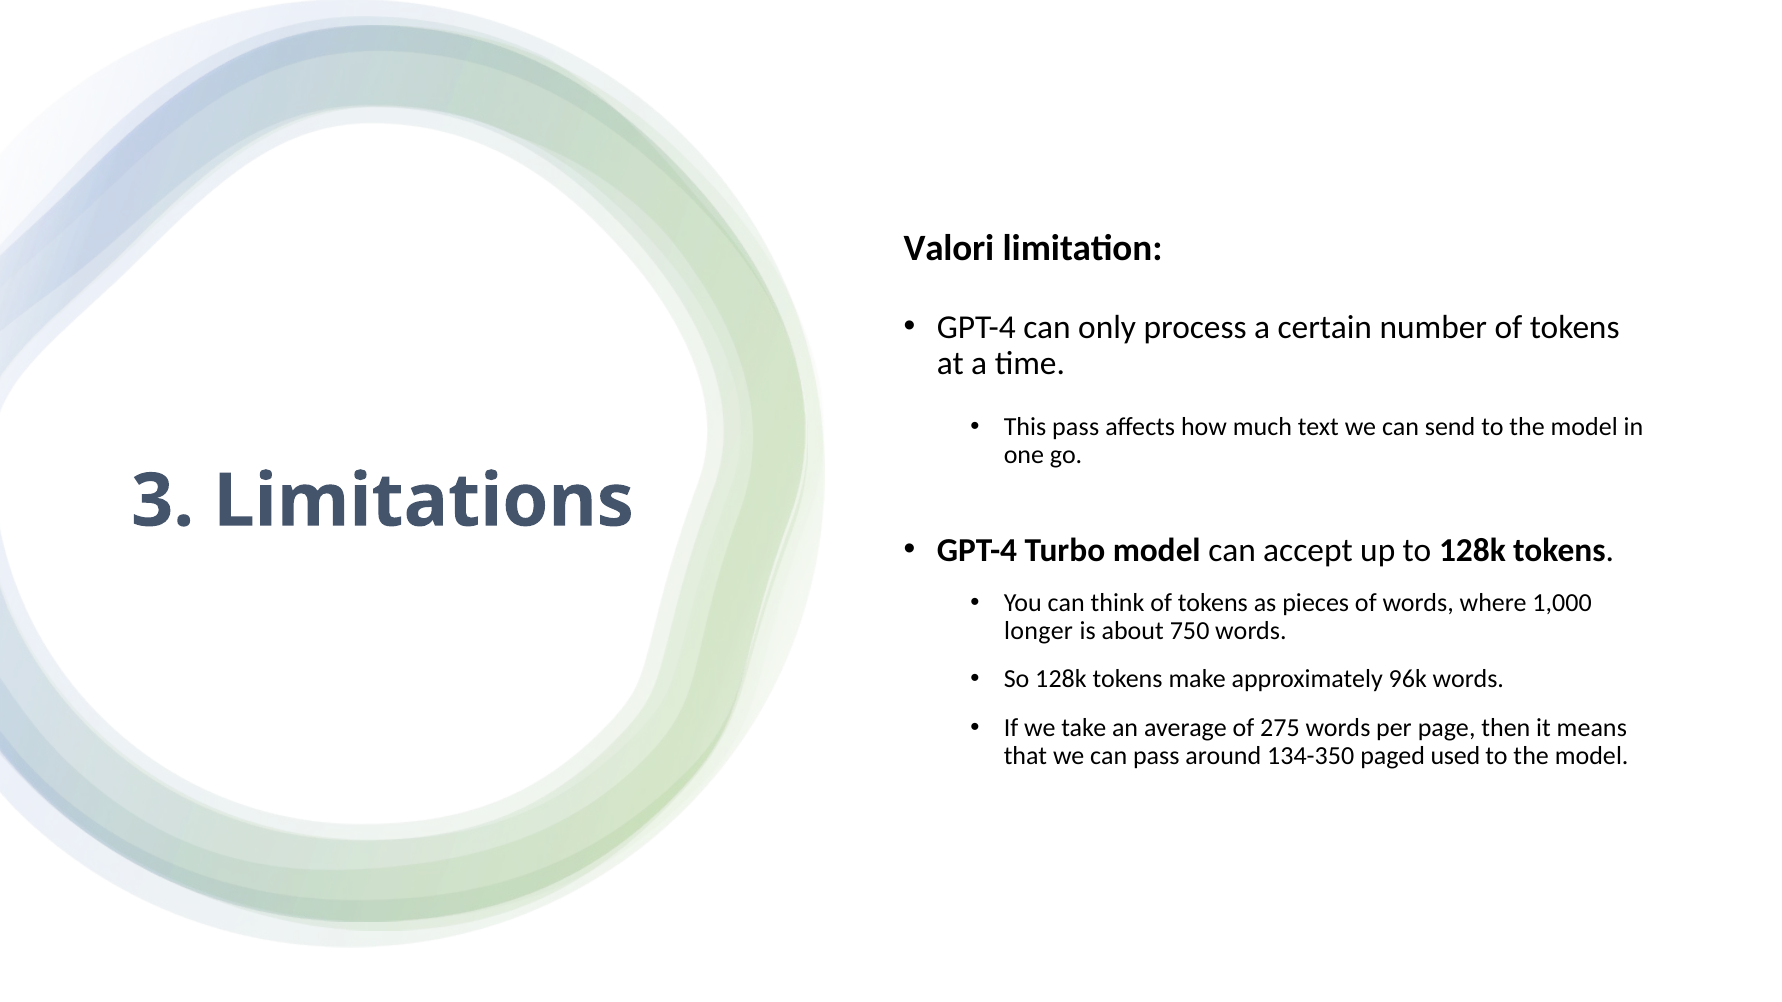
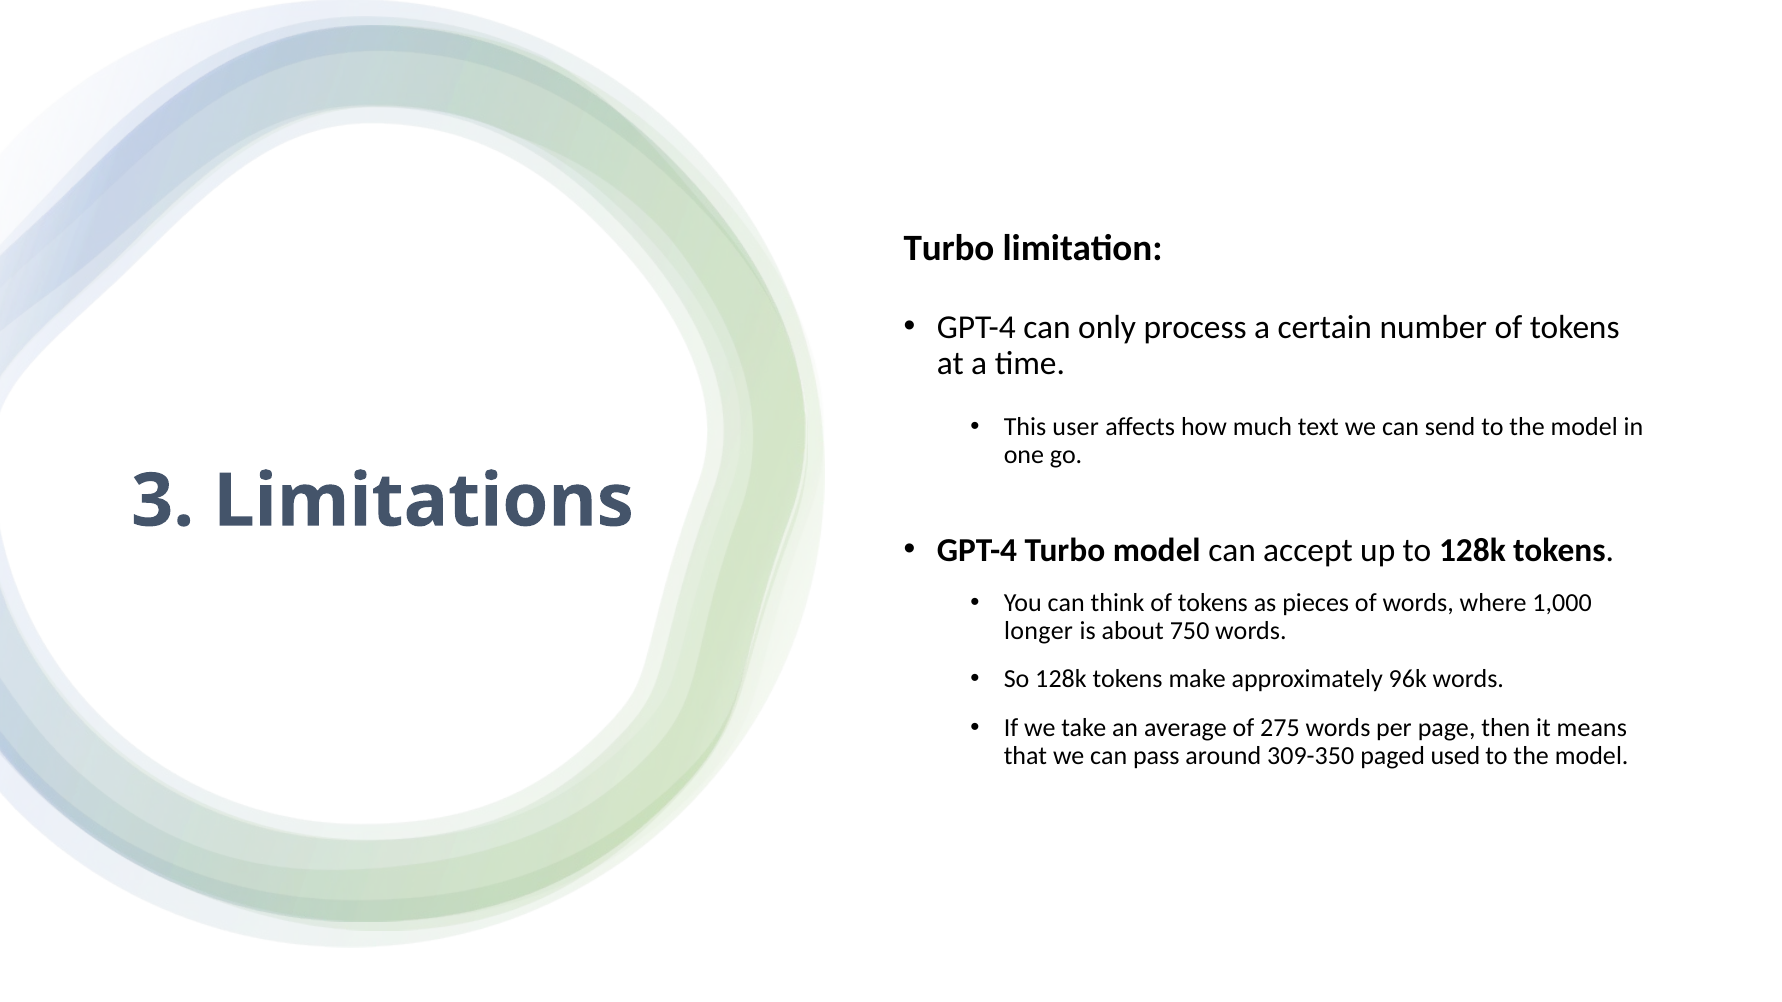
Valori at (949, 248): Valori -> Turbo
This pass: pass -> user
134-350: 134-350 -> 309-350
